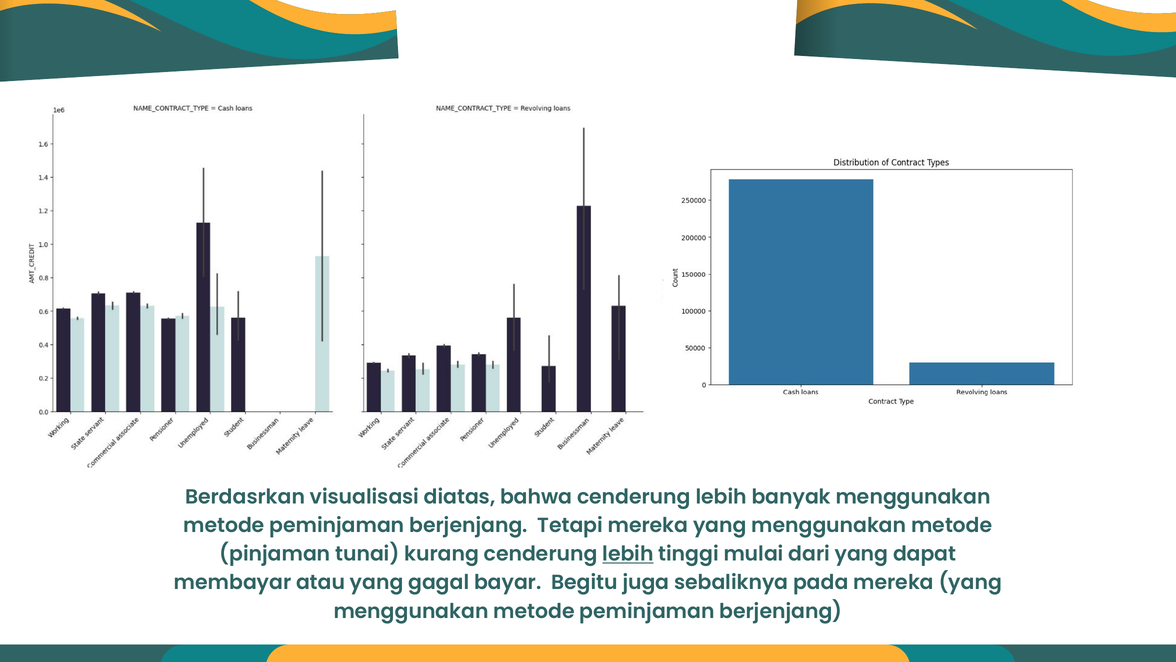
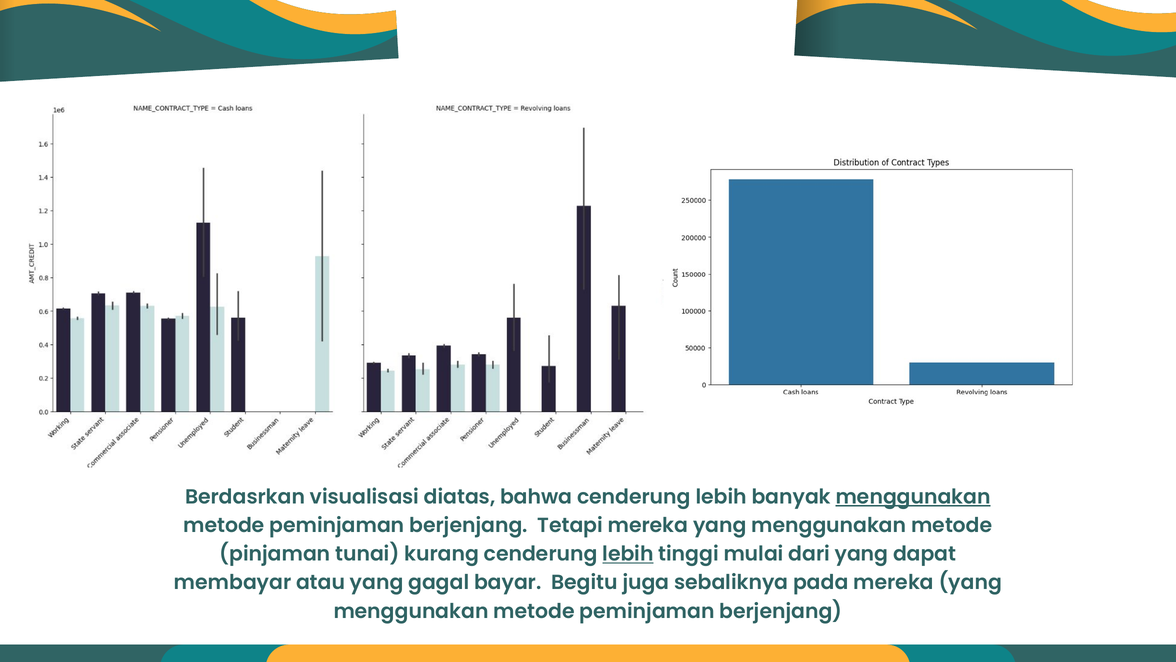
menggunakan at (913, 497) underline: none -> present
